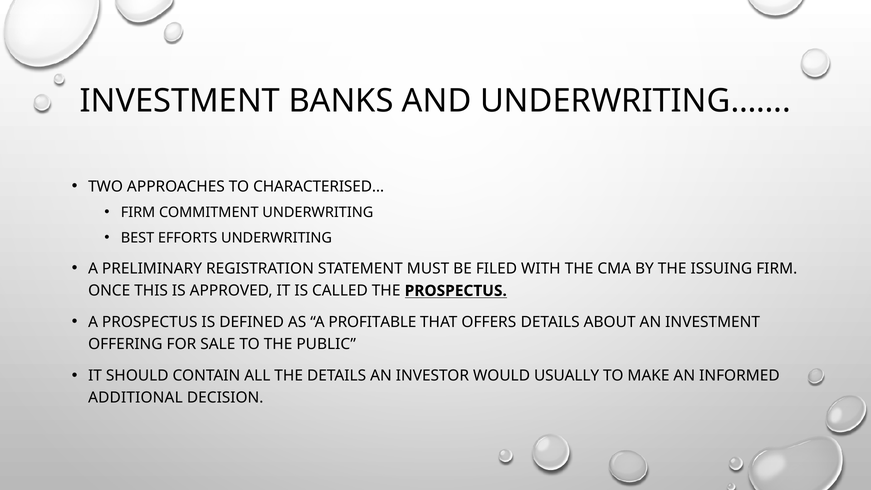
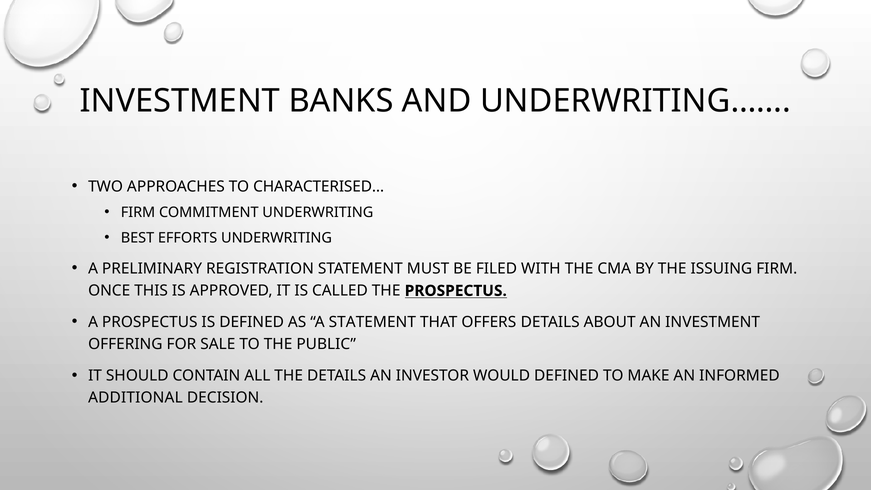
A PROFITABLE: PROFITABLE -> STATEMENT
WOULD USUALLY: USUALLY -> DEFINED
